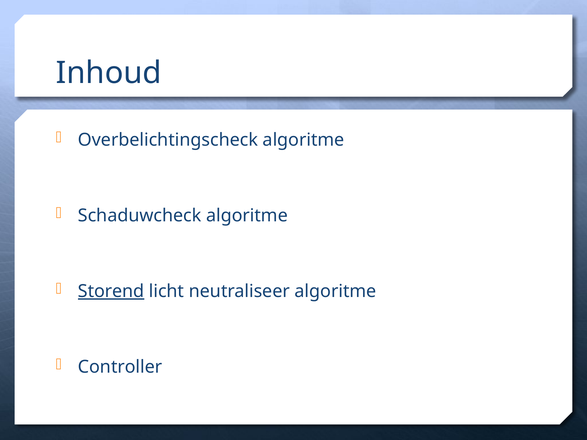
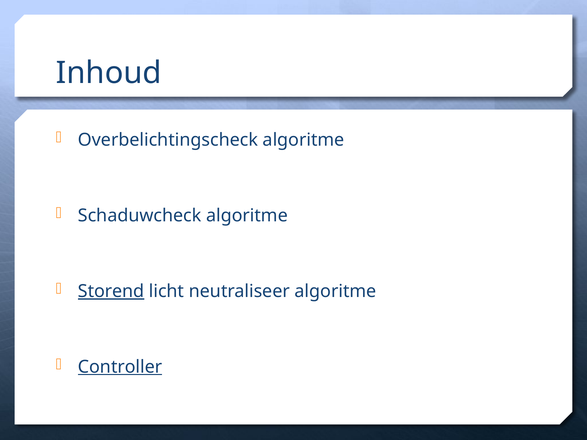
Controller underline: none -> present
